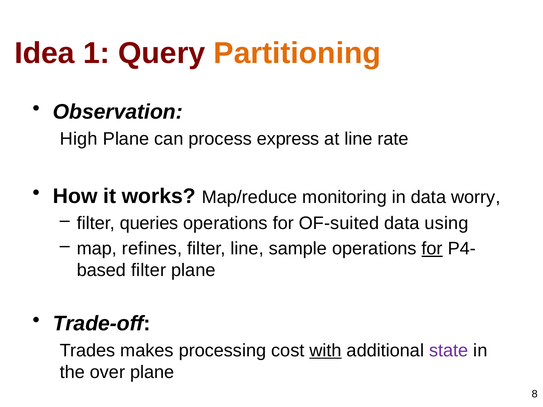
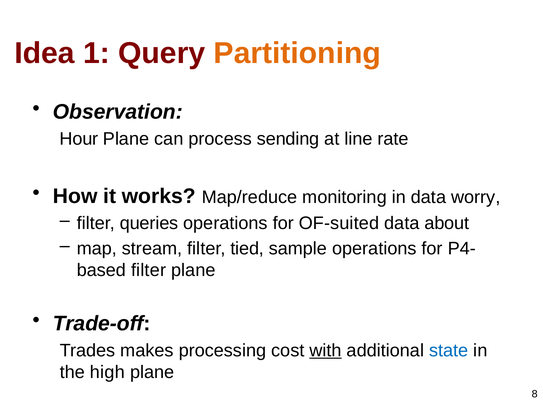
High: High -> Hour
express: express -> sending
using: using -> about
refines: refines -> stream
filter line: line -> tied
for at (432, 249) underline: present -> none
state colour: purple -> blue
over: over -> high
